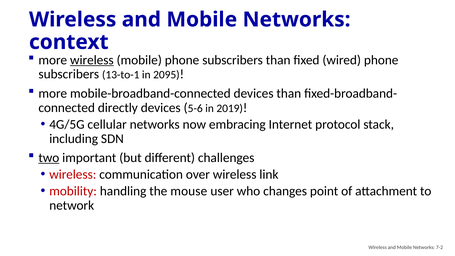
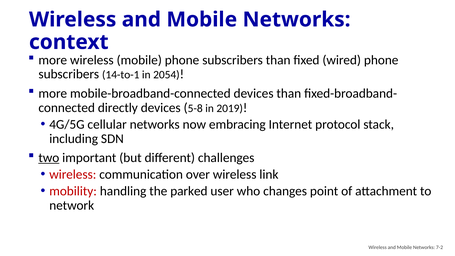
wireless at (92, 60) underline: present -> none
13-to-1: 13-to-1 -> 14-to-1
2095: 2095 -> 2054
5-6: 5-6 -> 5-8
mouse: mouse -> parked
